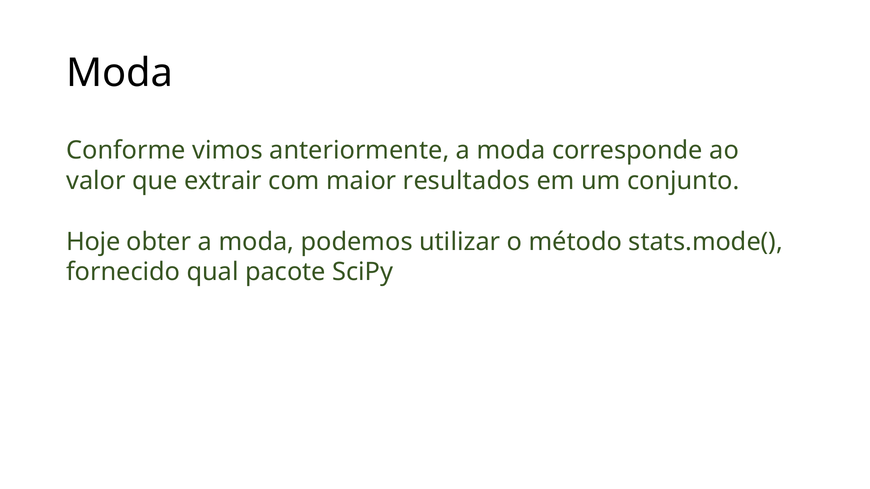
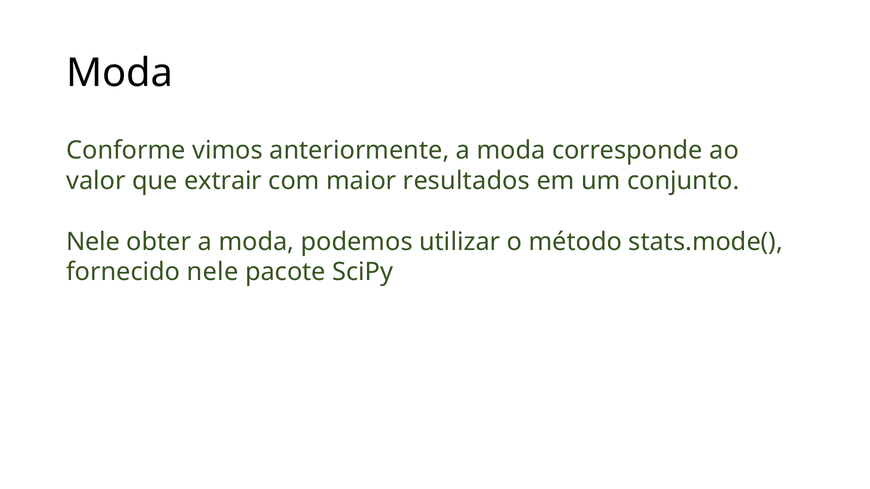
Hoje at (93, 242): Hoje -> Nele
fornecido qual: qual -> nele
